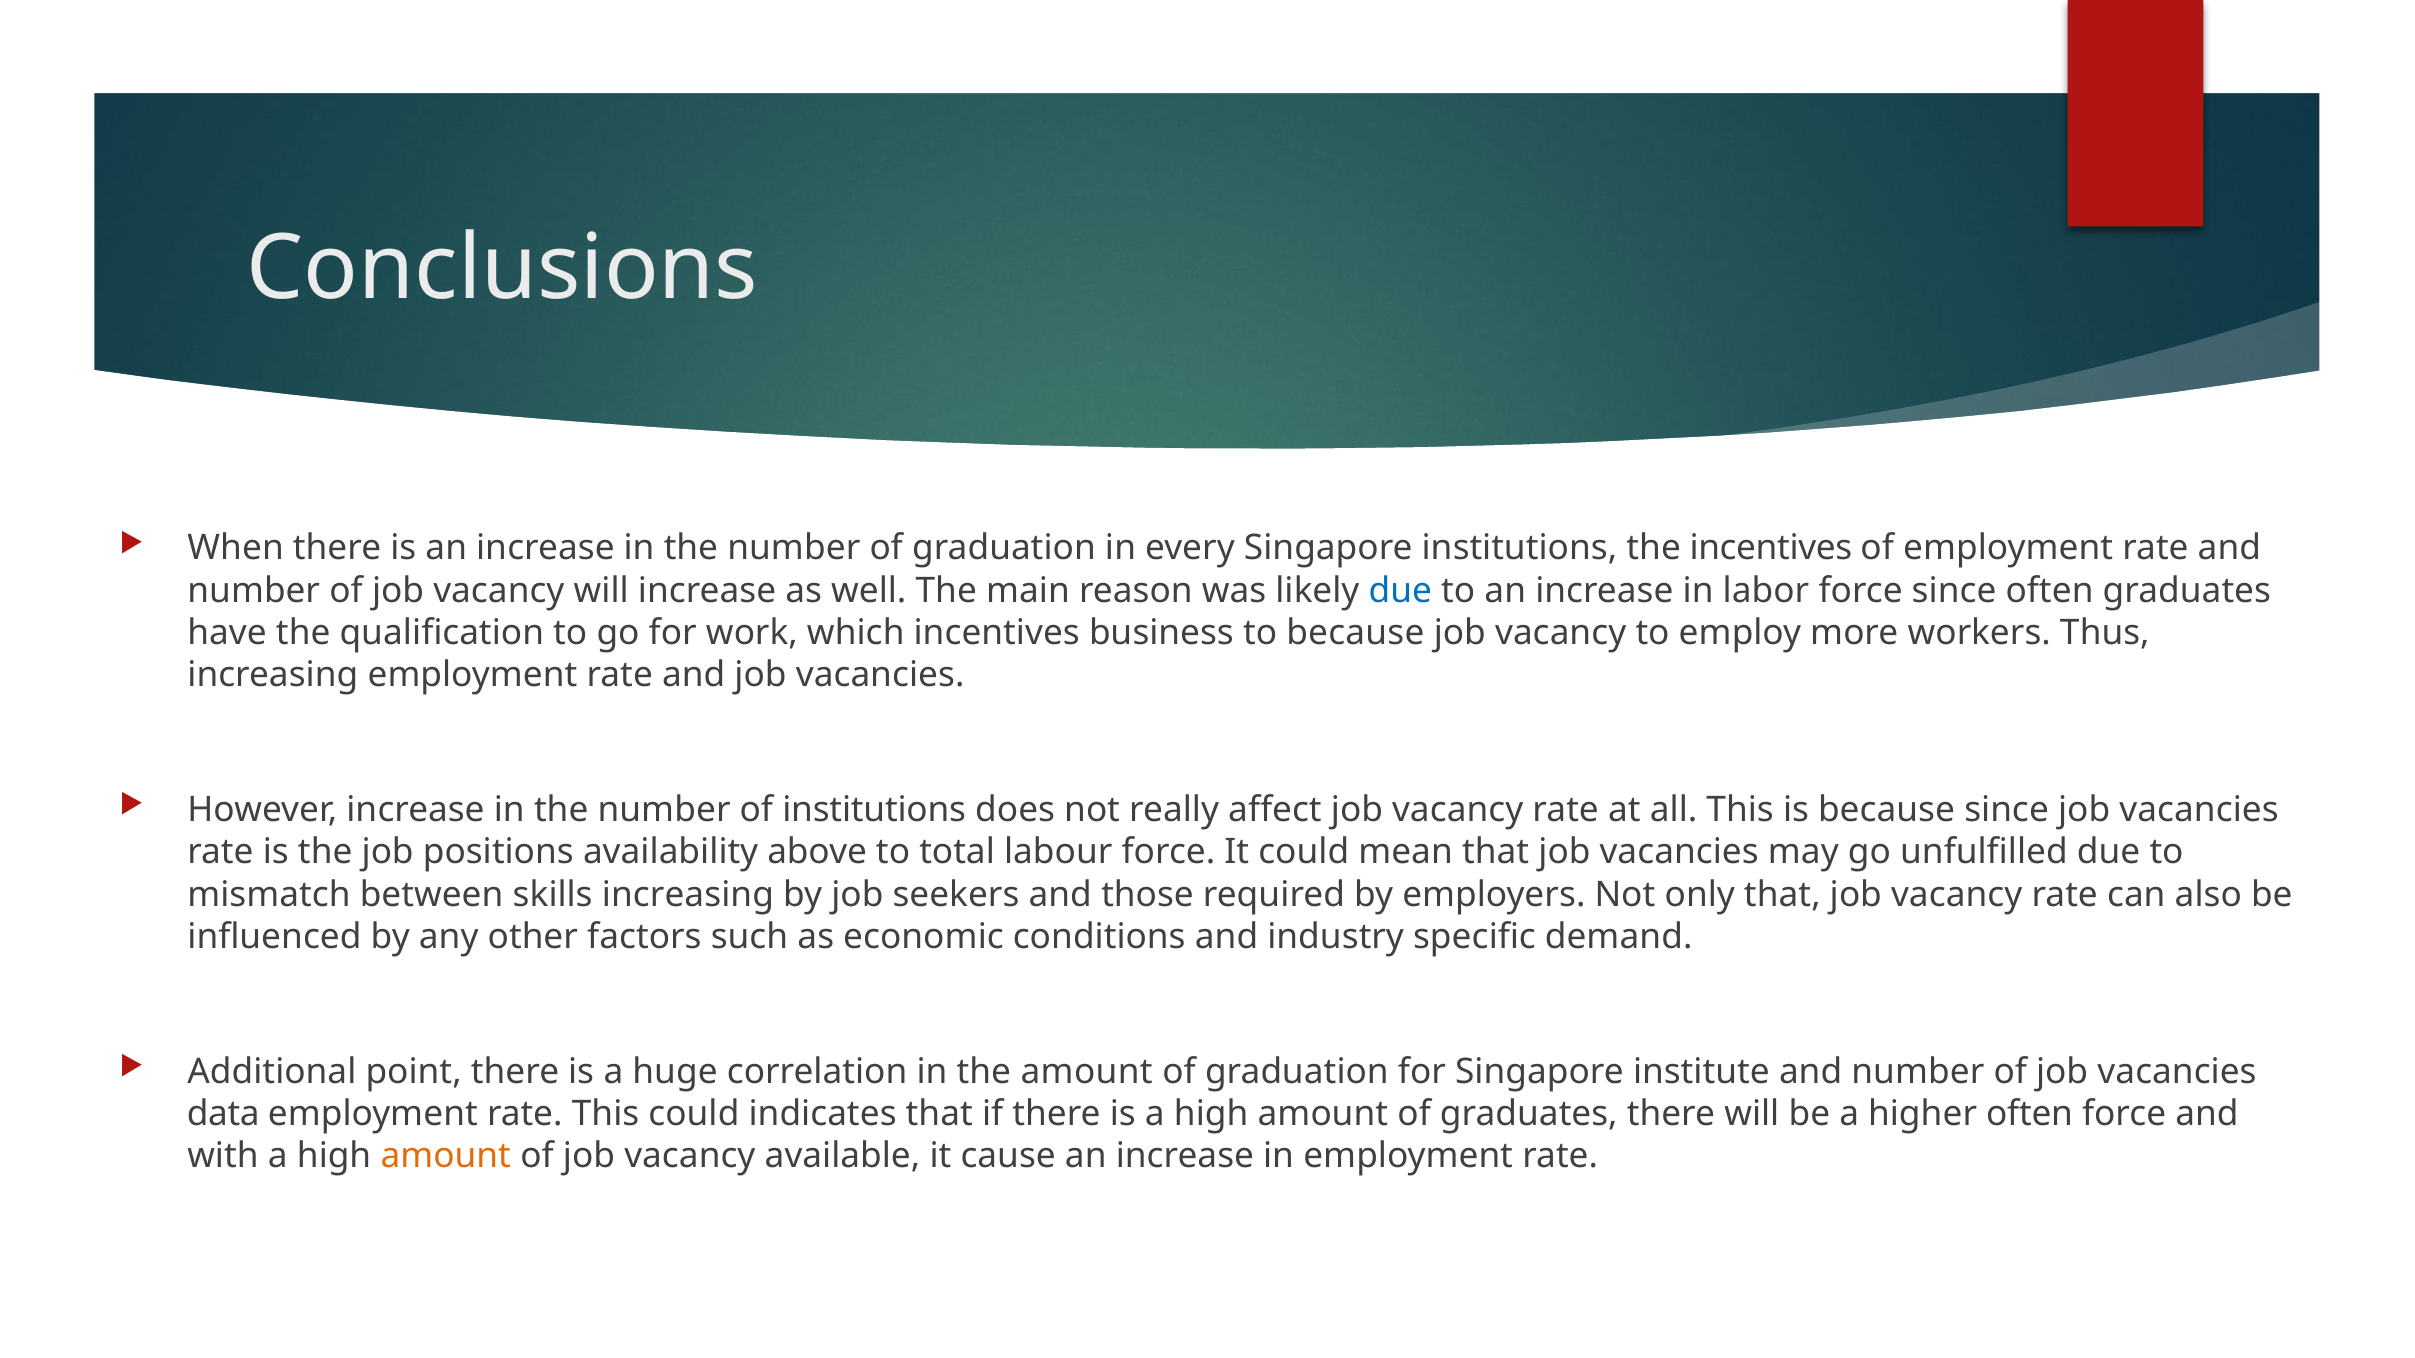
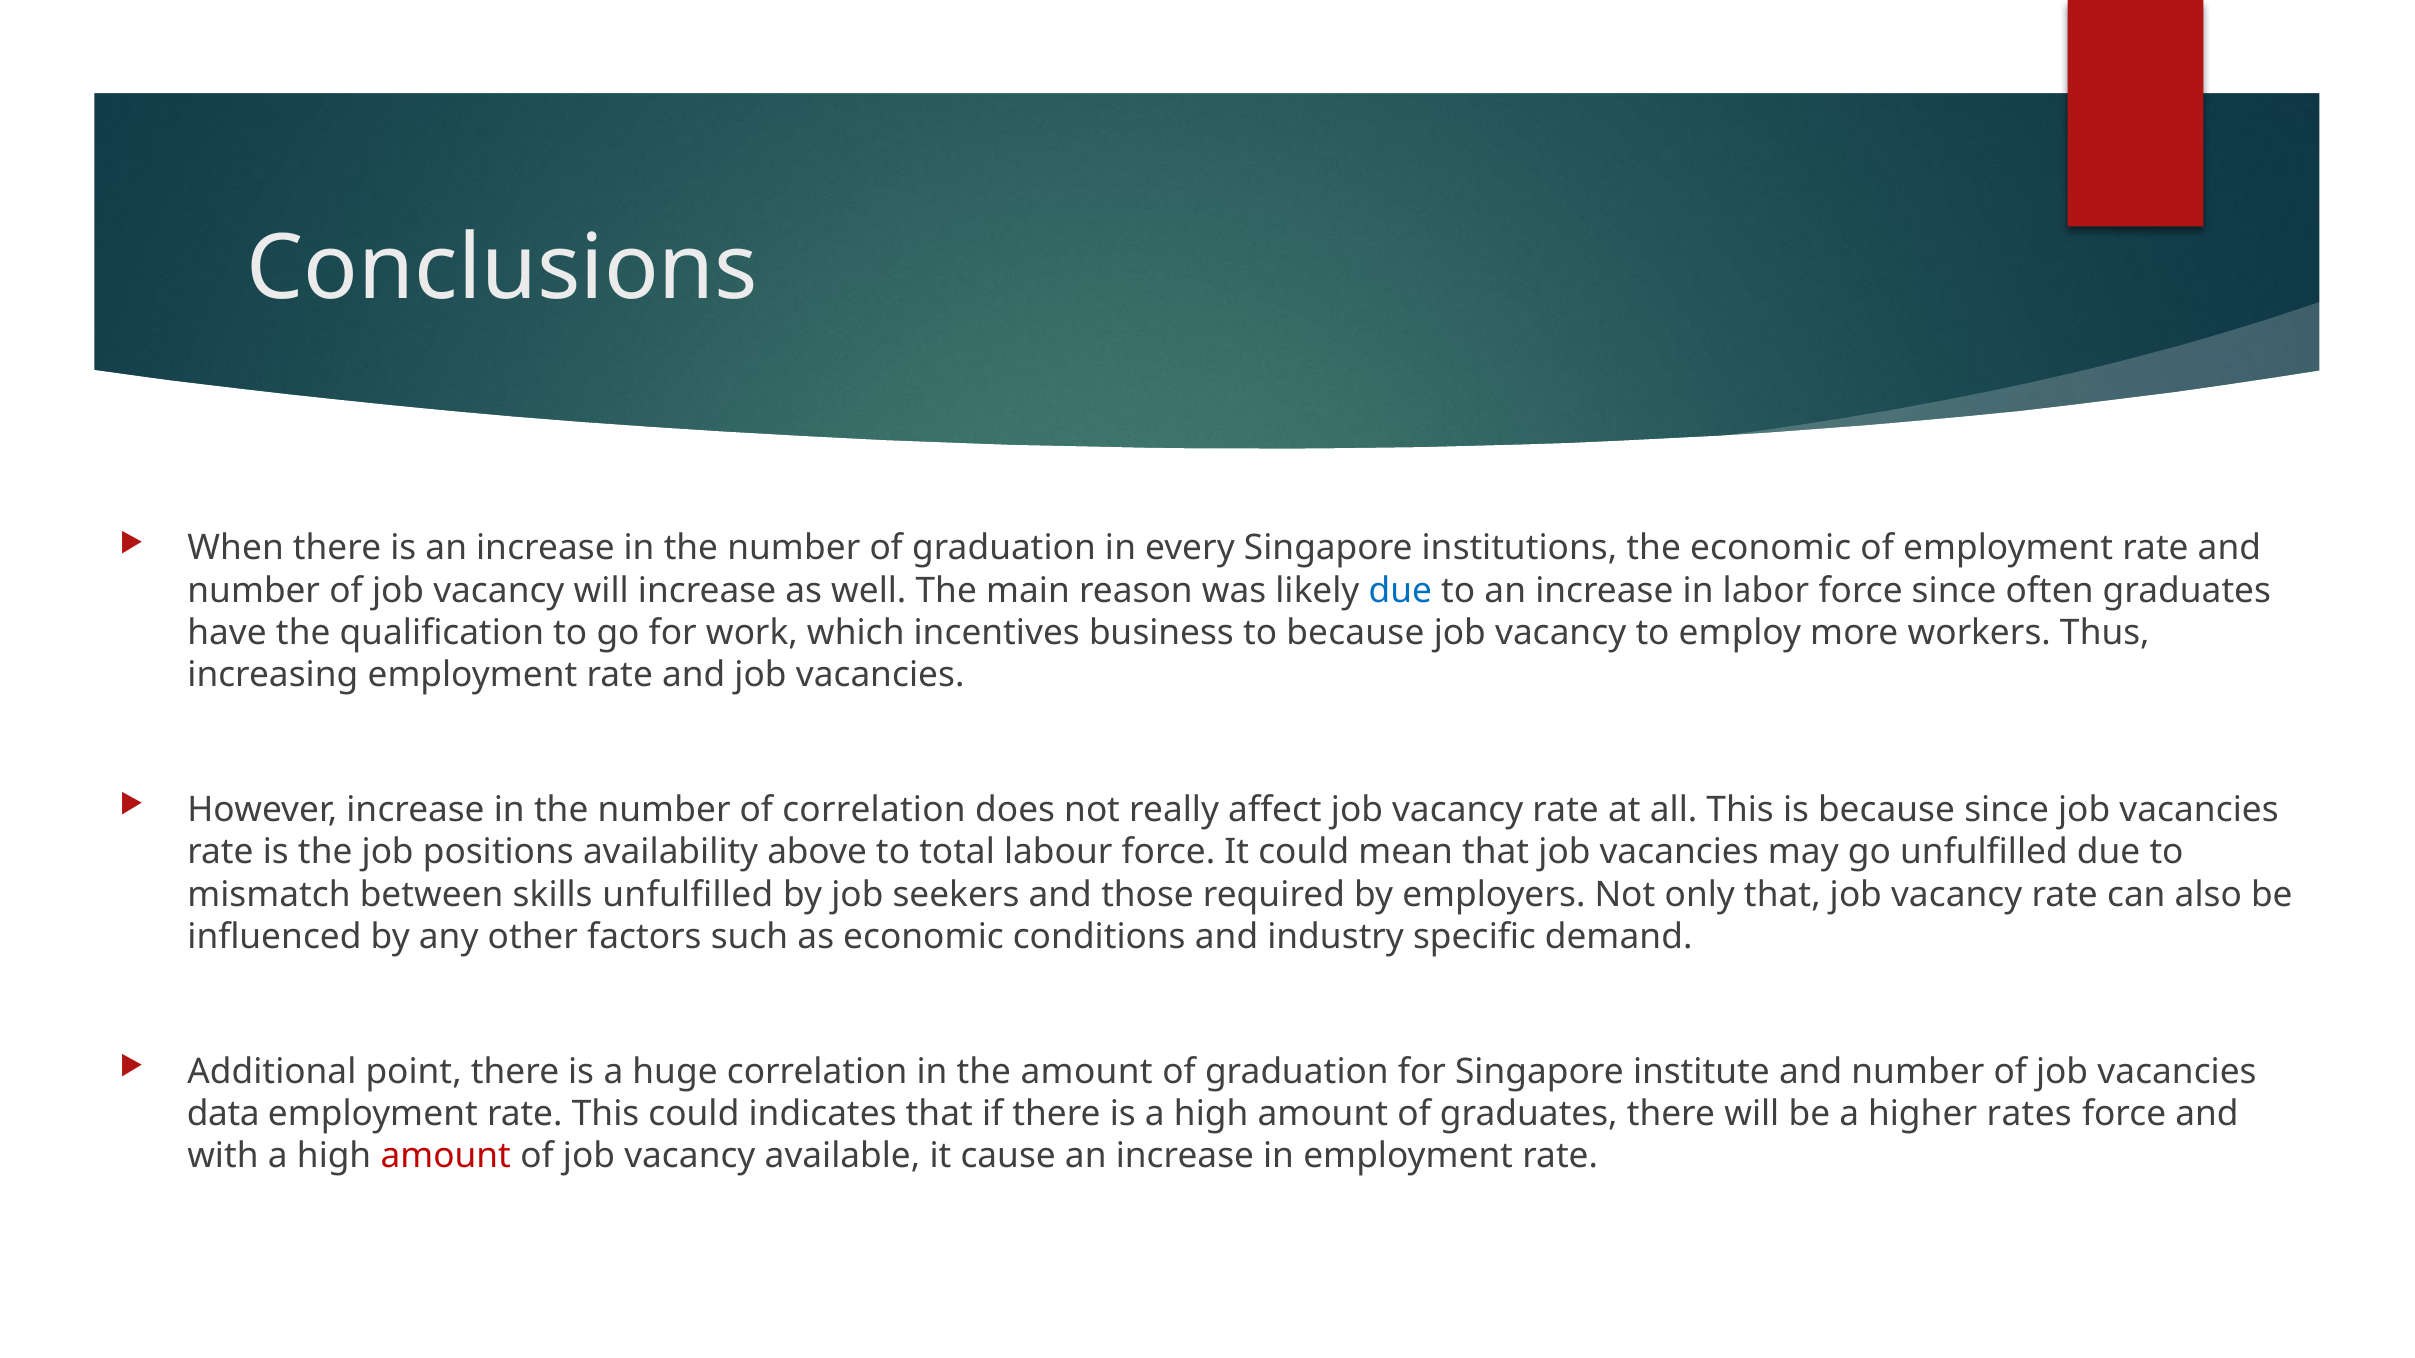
the incentives: incentives -> economic
of institutions: institutions -> correlation
skills increasing: increasing -> unfulfilled
higher often: often -> rates
amount at (446, 1156) colour: orange -> red
